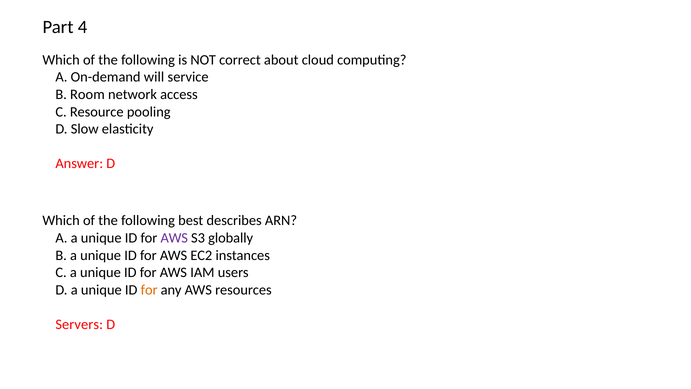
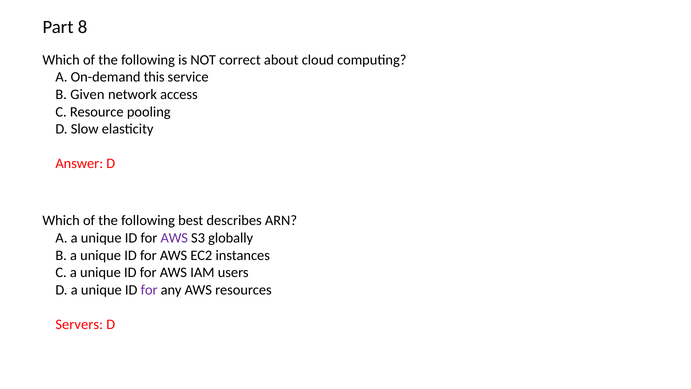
4: 4 -> 8
will: will -> this
Room: Room -> Given
for at (149, 290) colour: orange -> purple
